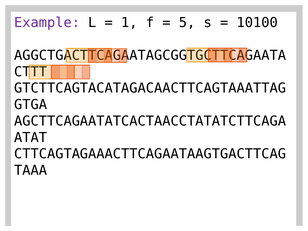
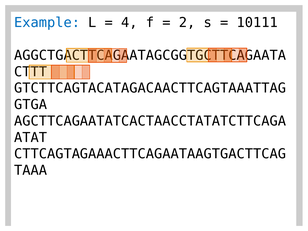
Example colour: purple -> blue
1: 1 -> 4
5: 5 -> 2
10100: 10100 -> 10111
